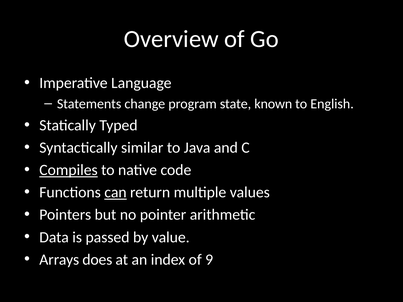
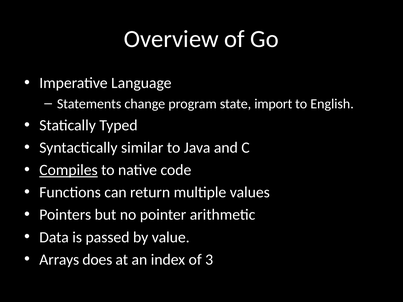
known: known -> import
can underline: present -> none
9: 9 -> 3
